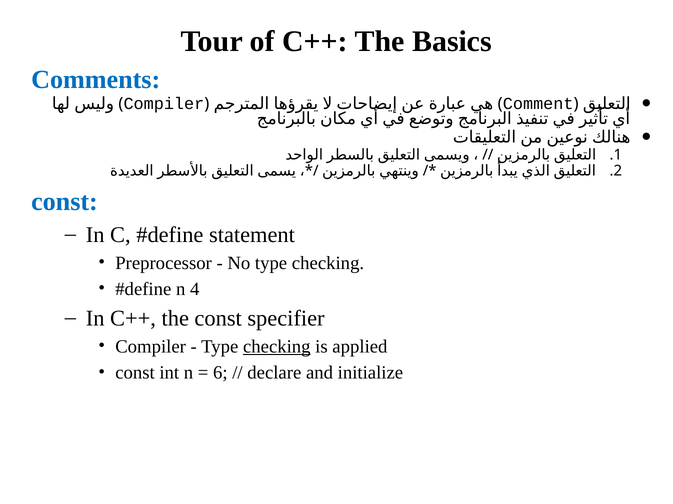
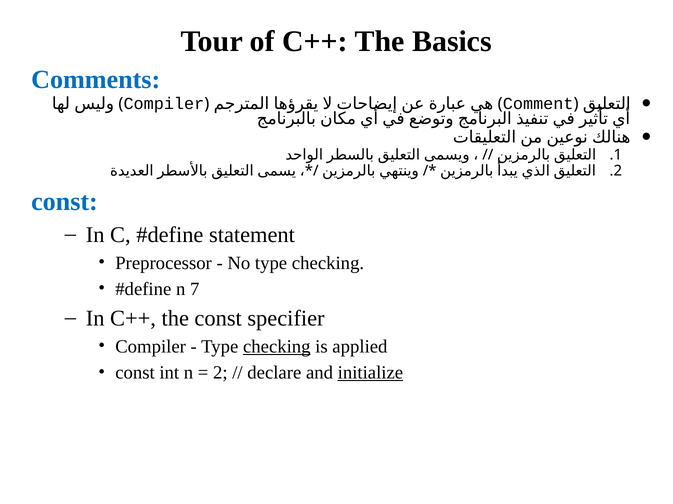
4: 4 -> 7
6: 6 -> 2
initialize underline: none -> present
